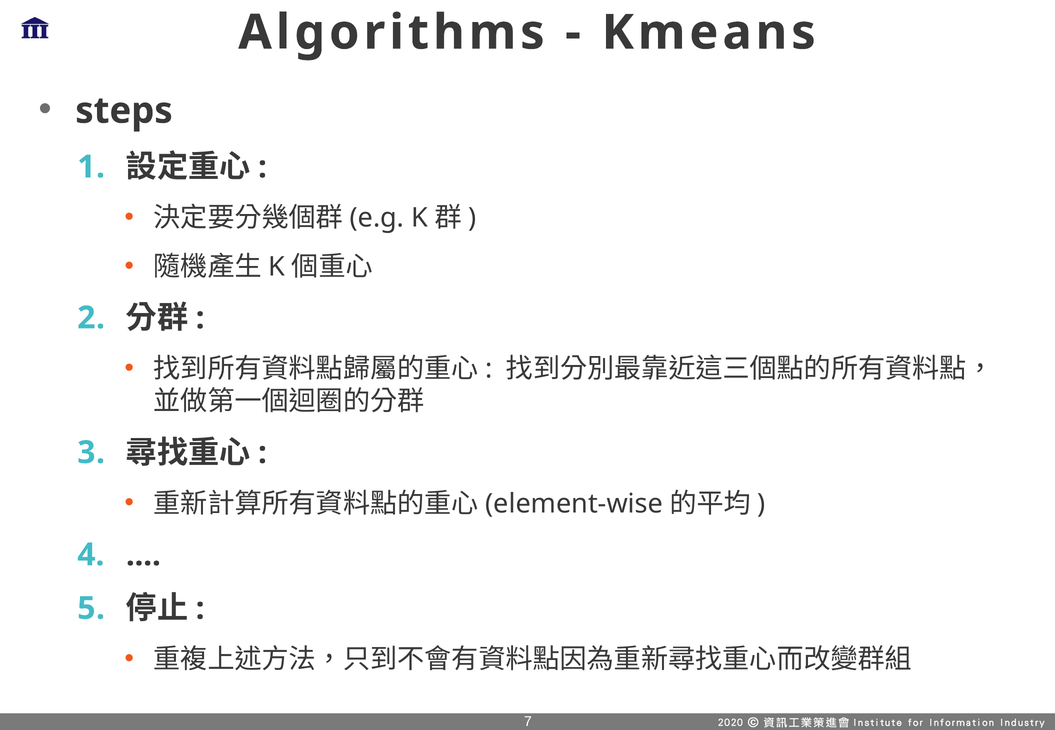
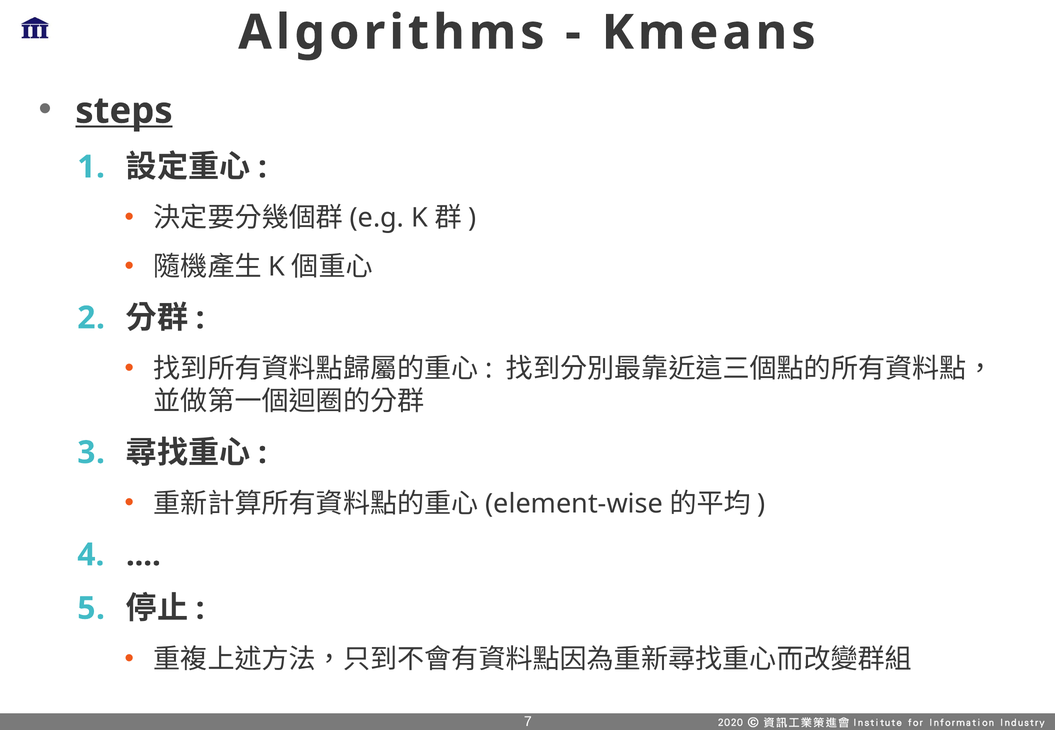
steps underline: none -> present
